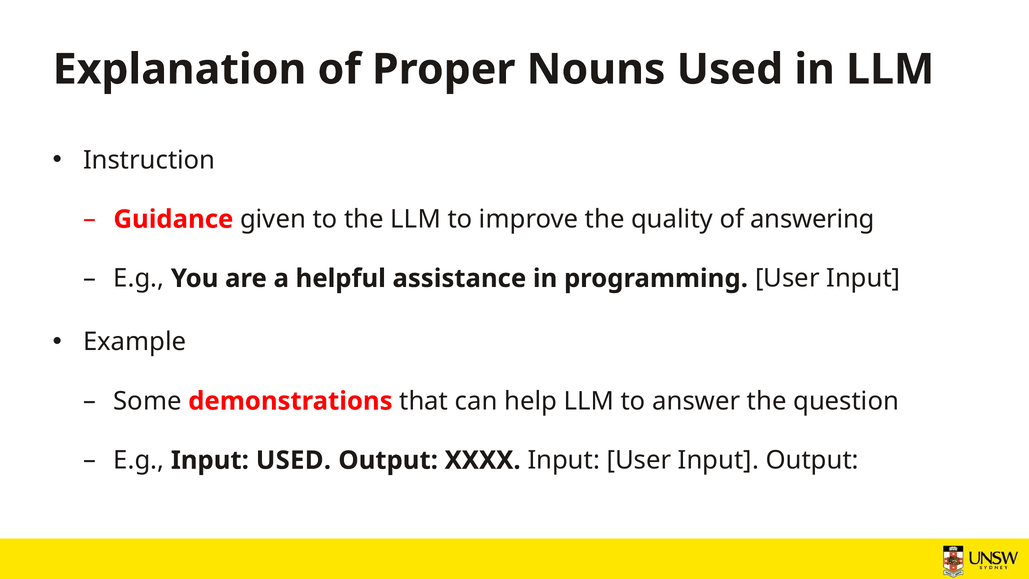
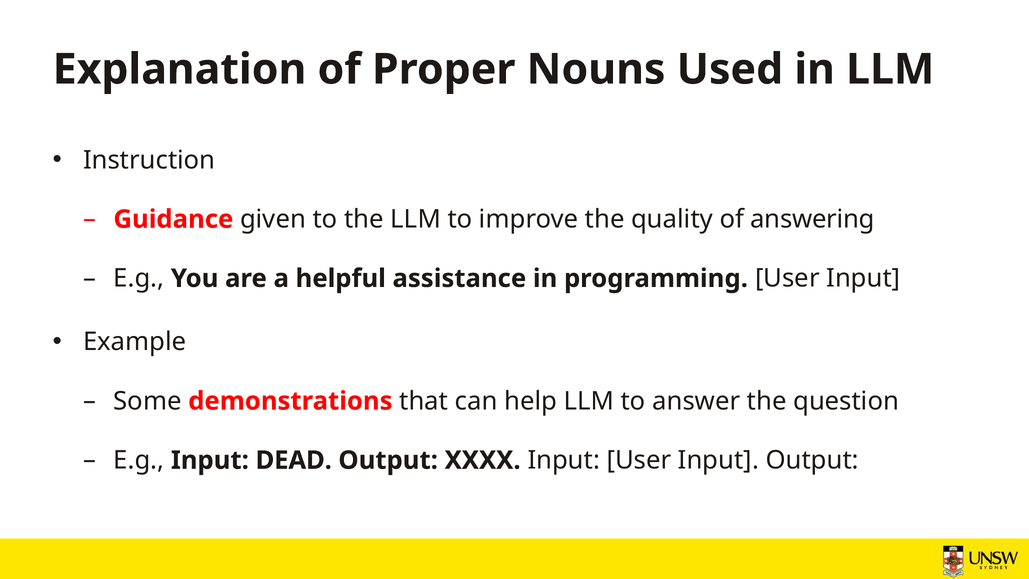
Input USED: USED -> DEAD
